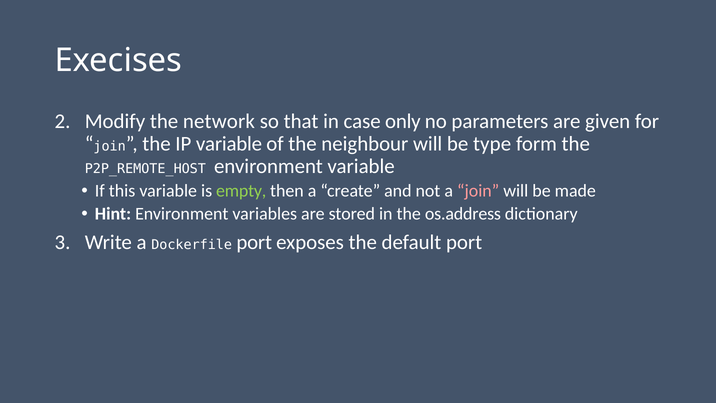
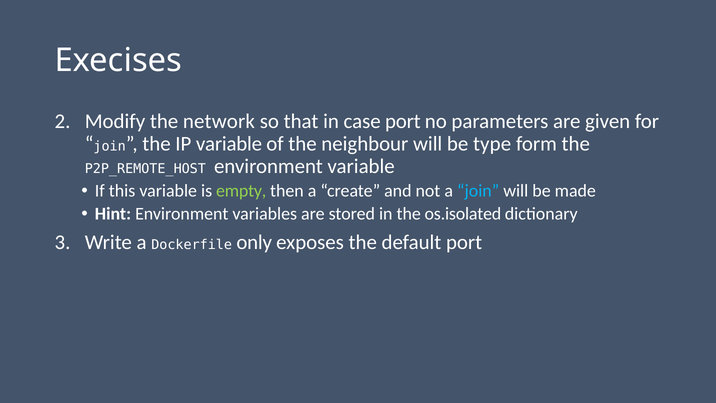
case only: only -> port
join at (478, 191) colour: pink -> light blue
os.address: os.address -> os.isolated
Dockerfile port: port -> only
